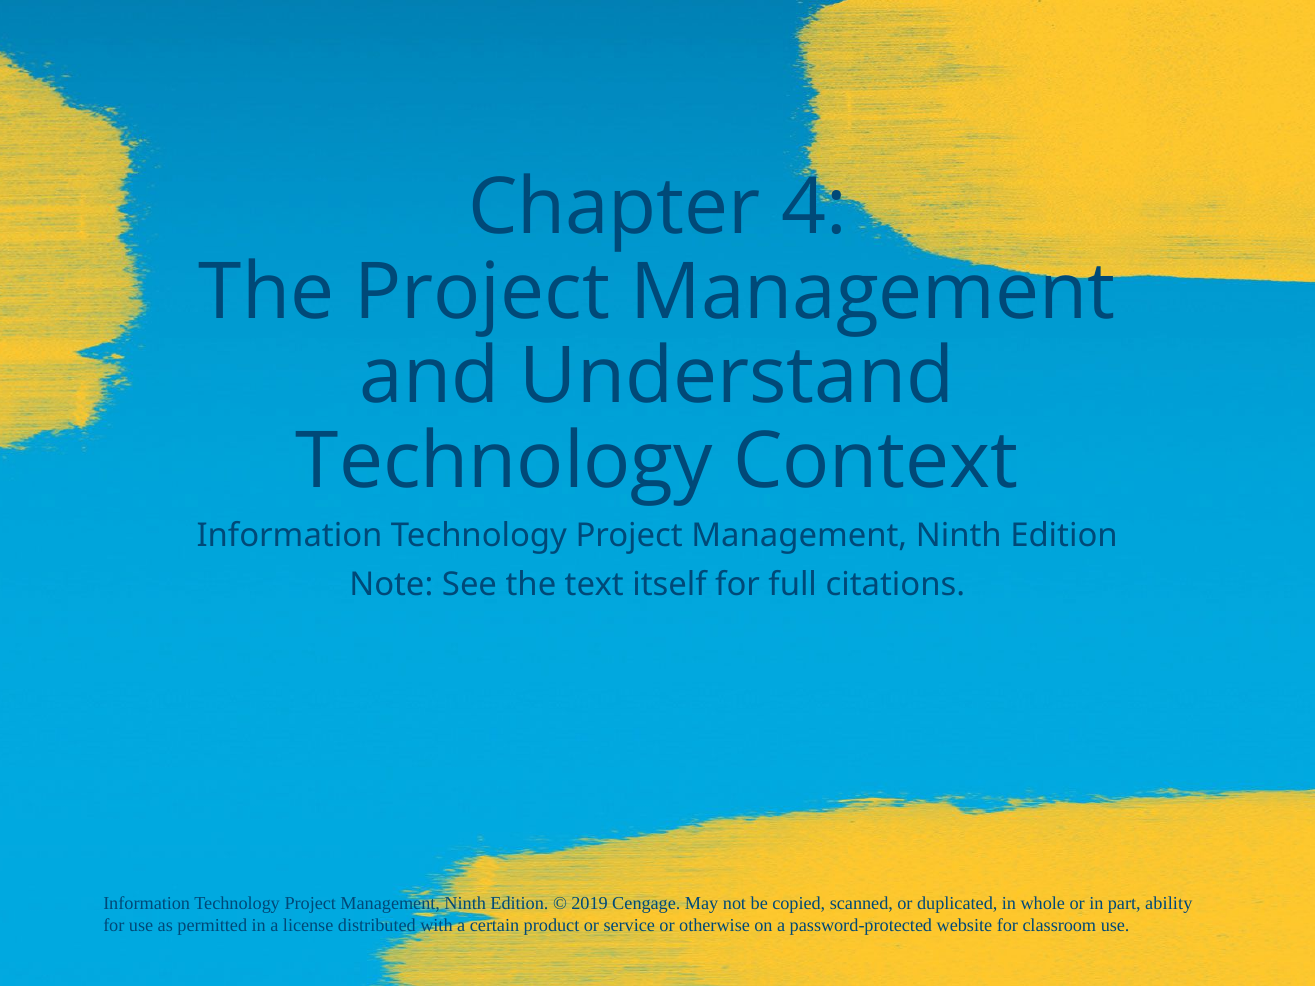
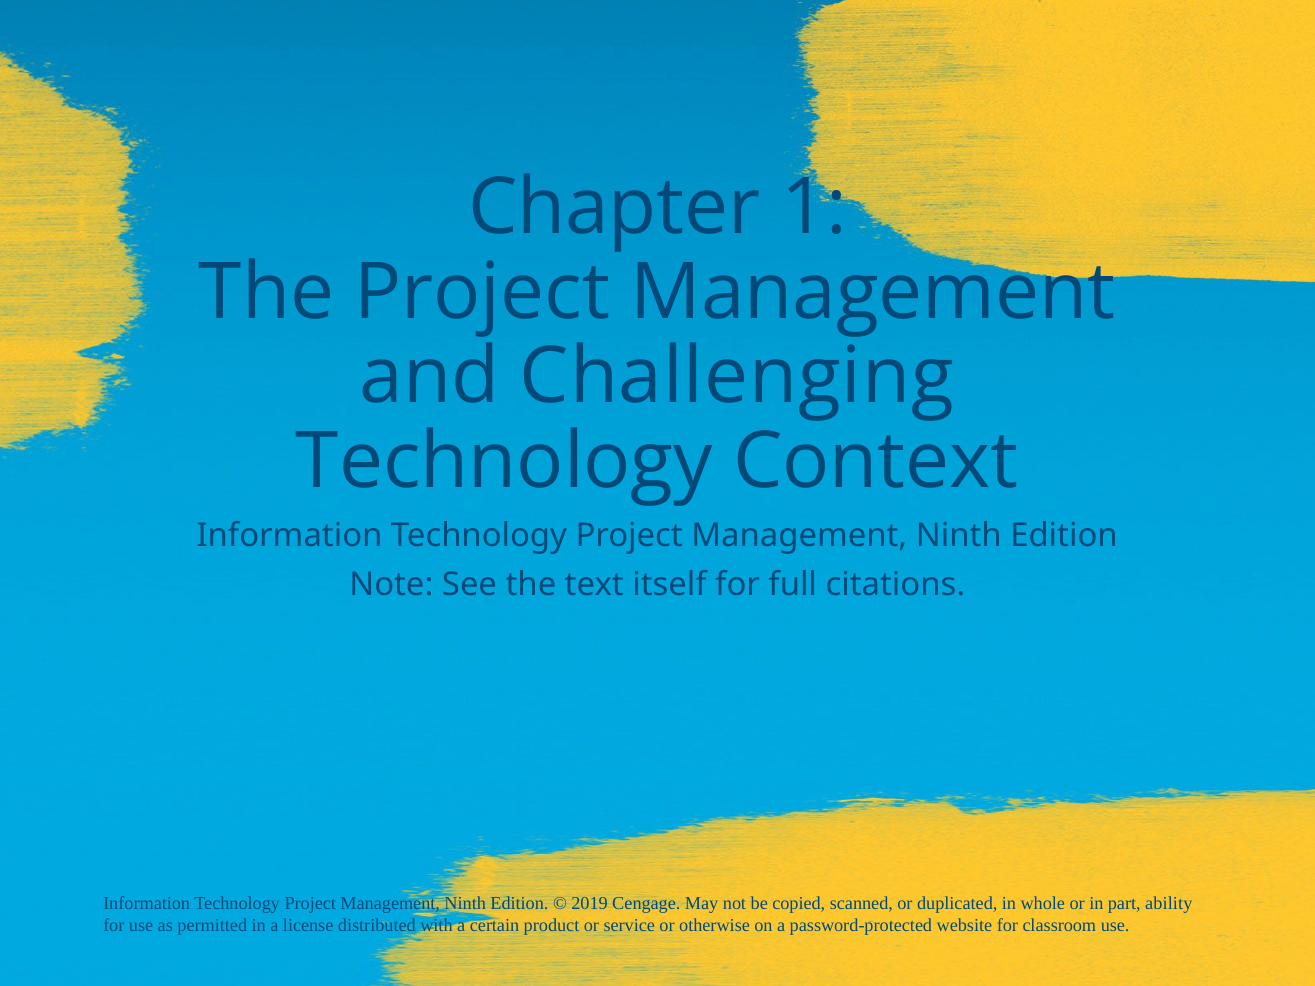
4: 4 -> 1
Understand: Understand -> Challenging
